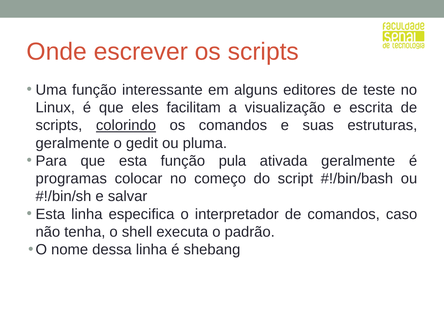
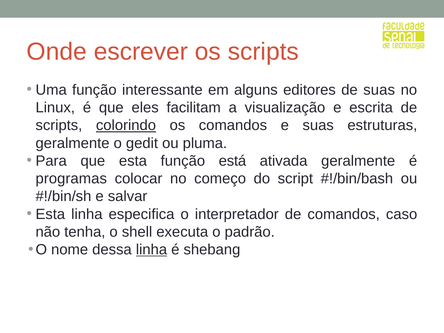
de teste: teste -> suas
pula: pula -> está
linha at (151, 250) underline: none -> present
